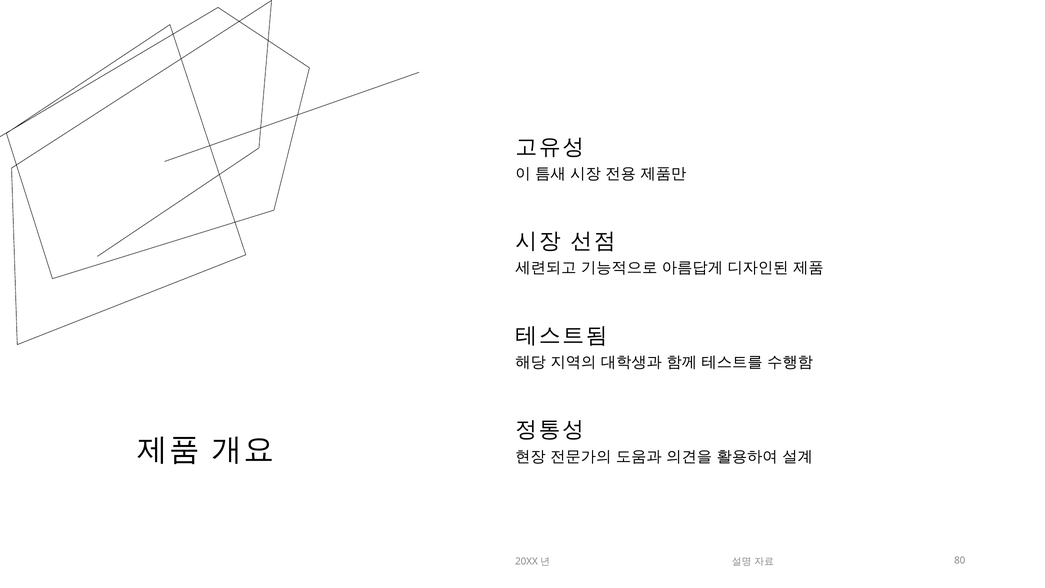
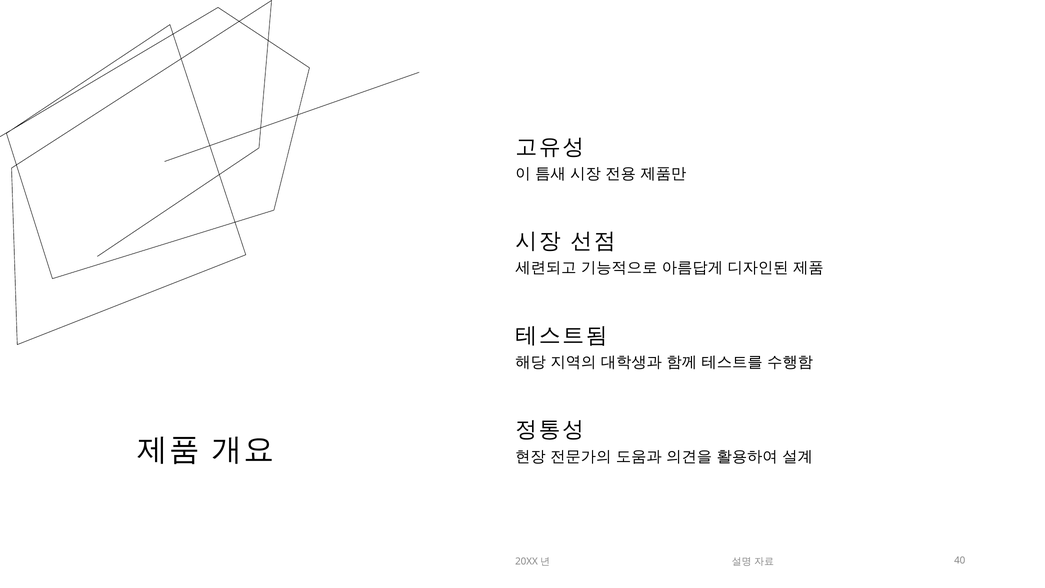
80: 80 -> 40
